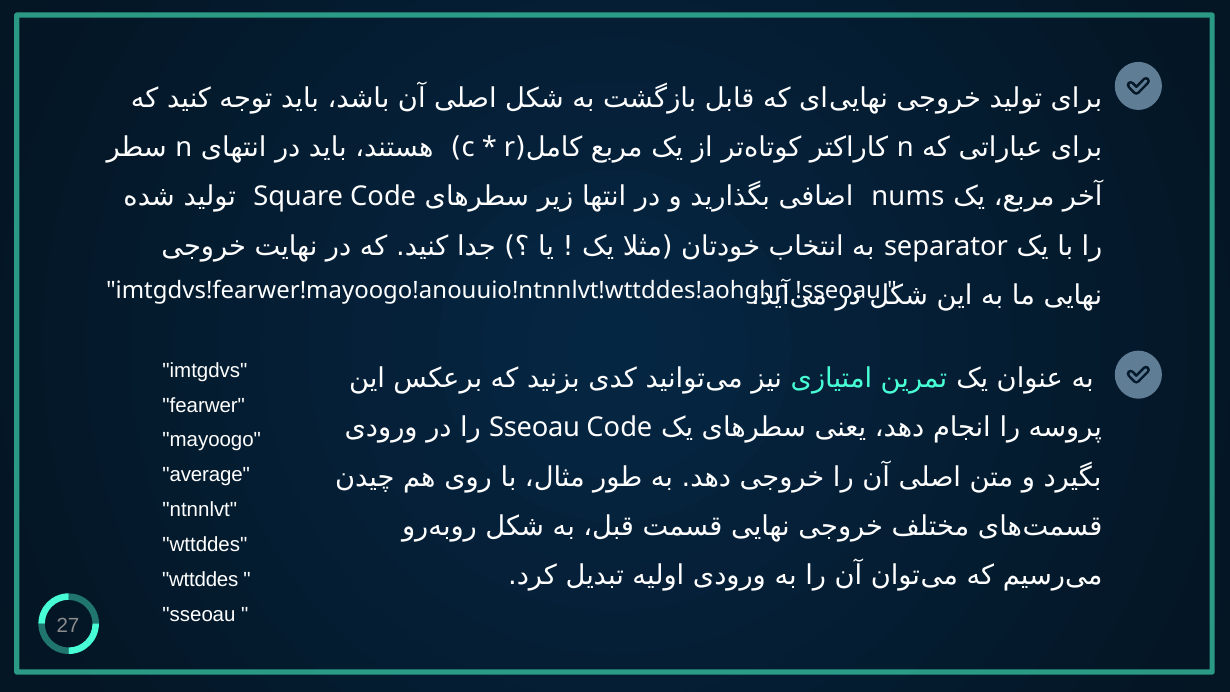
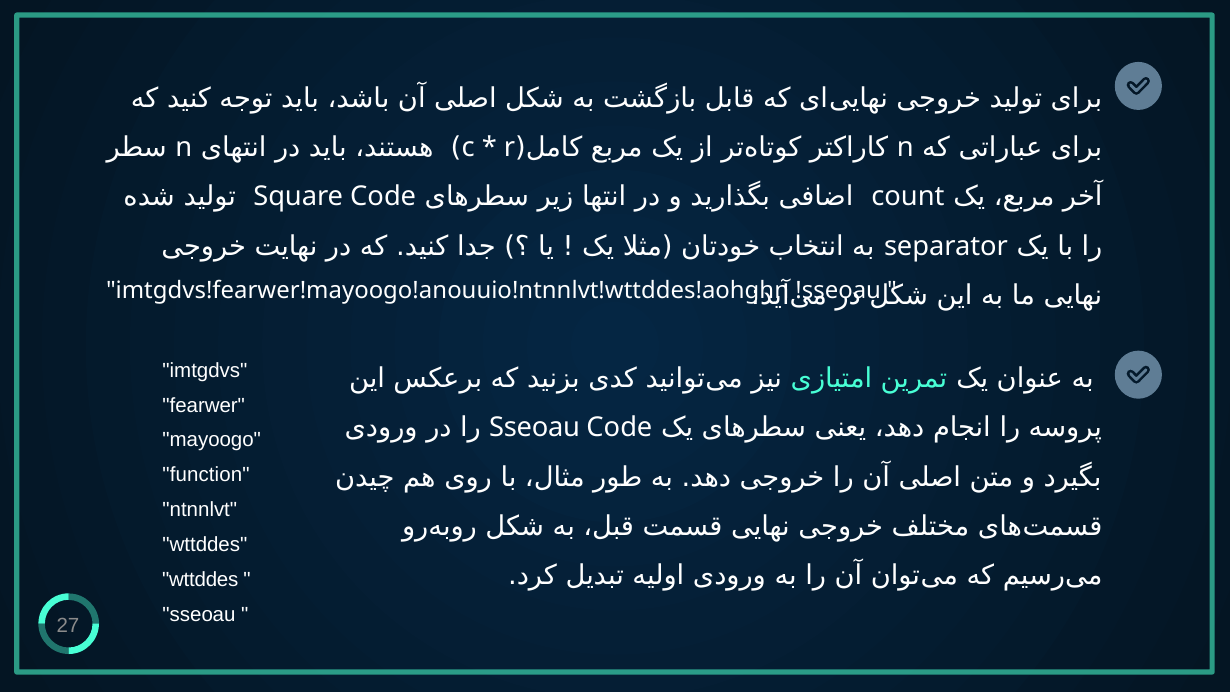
nums: nums -> count
average: average -> function
